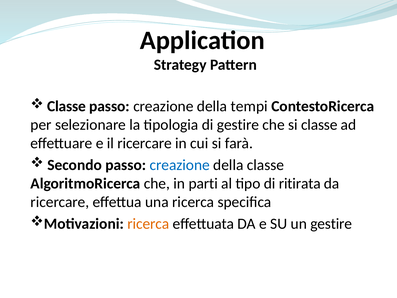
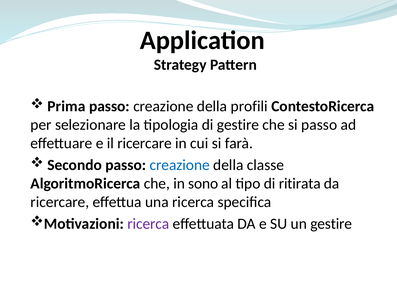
Classe at (67, 106): Classe -> Prima
tempi: tempi -> profili
si classe: classe -> passo
parti: parti -> sono
ricerca at (148, 223) colour: orange -> purple
